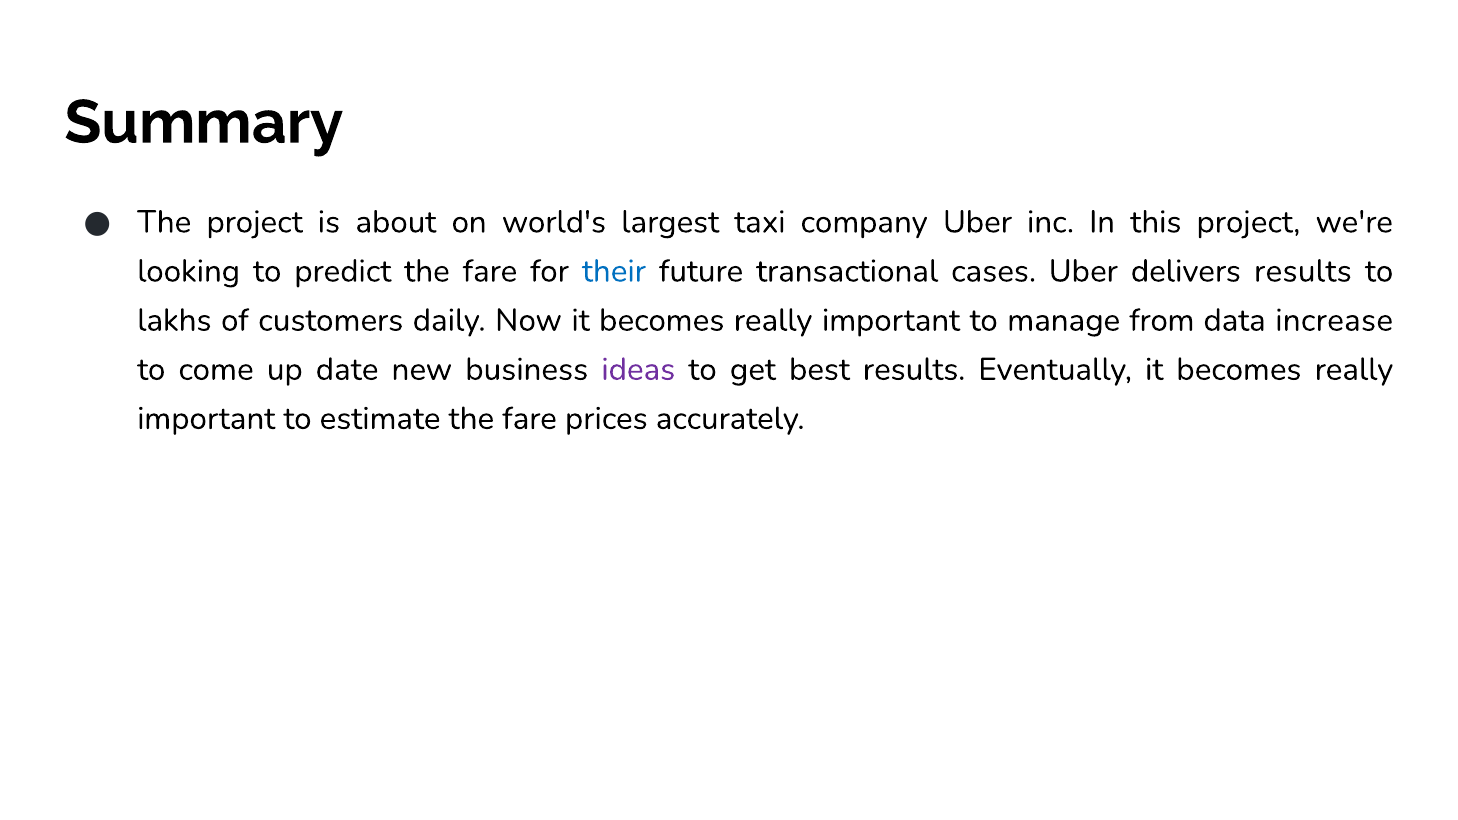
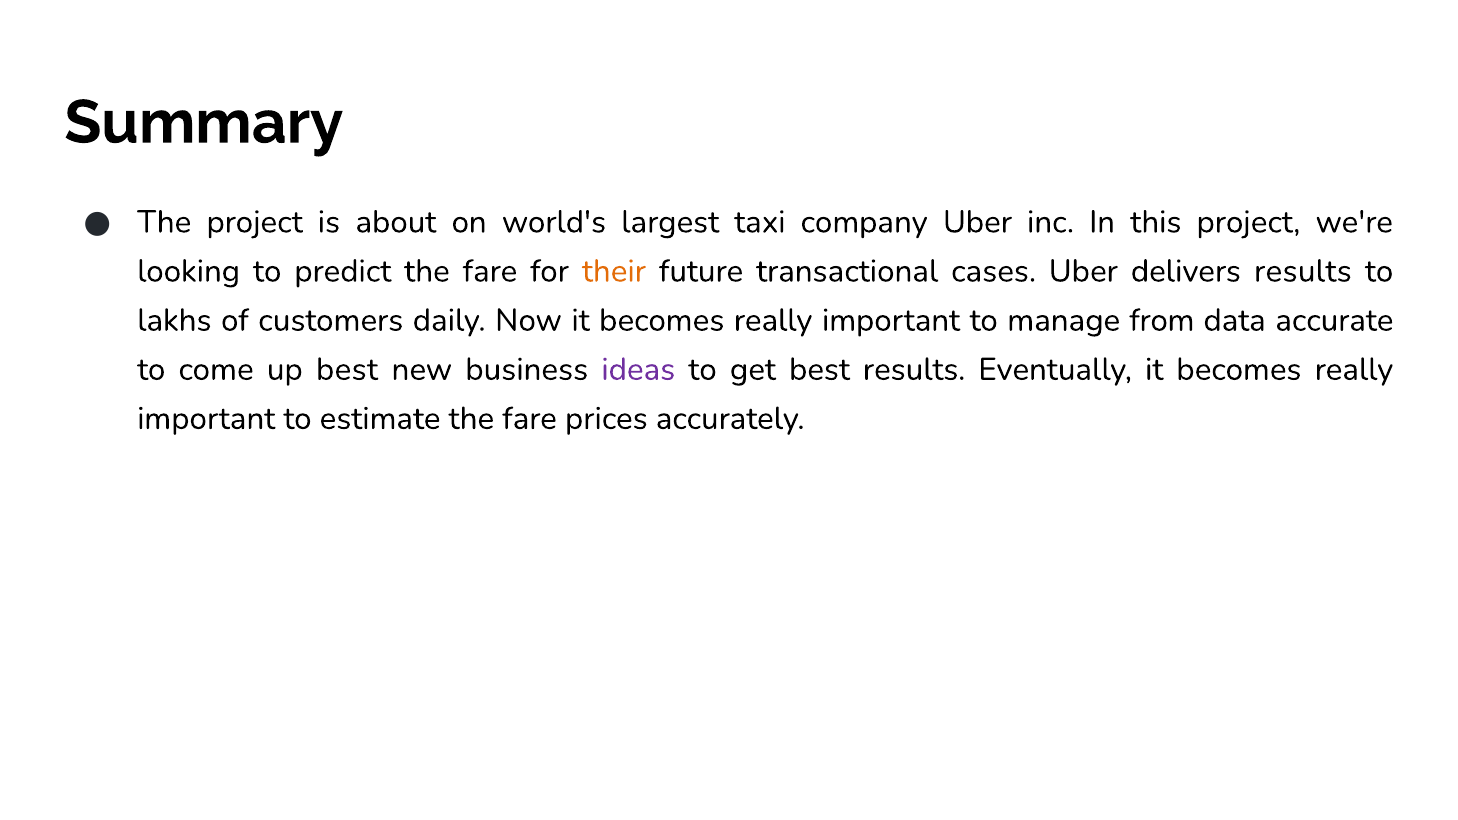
their colour: blue -> orange
increase: increase -> accurate
up date: date -> best
